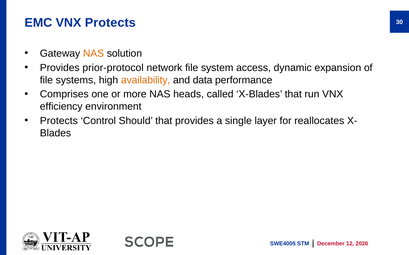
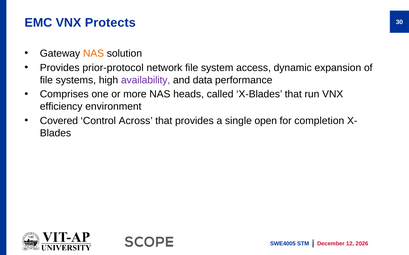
availability colour: orange -> purple
Protects at (59, 121): Protects -> Covered
Should: Should -> Across
layer: layer -> open
reallocates: reallocates -> completion
